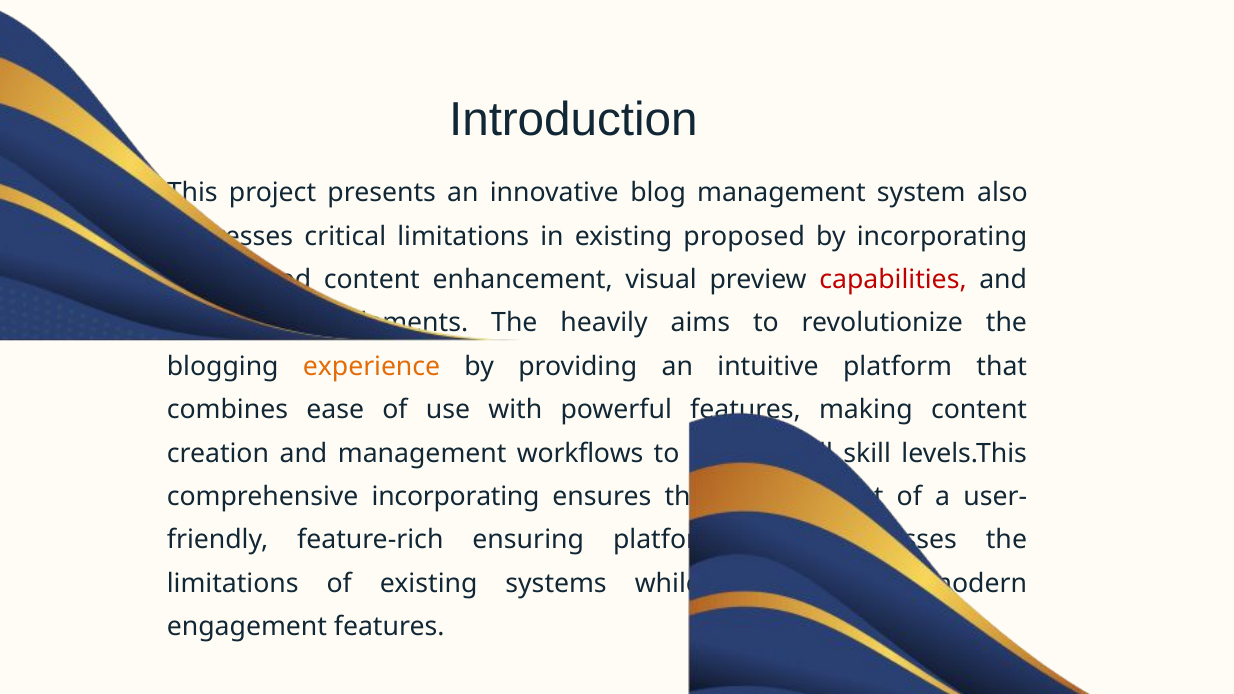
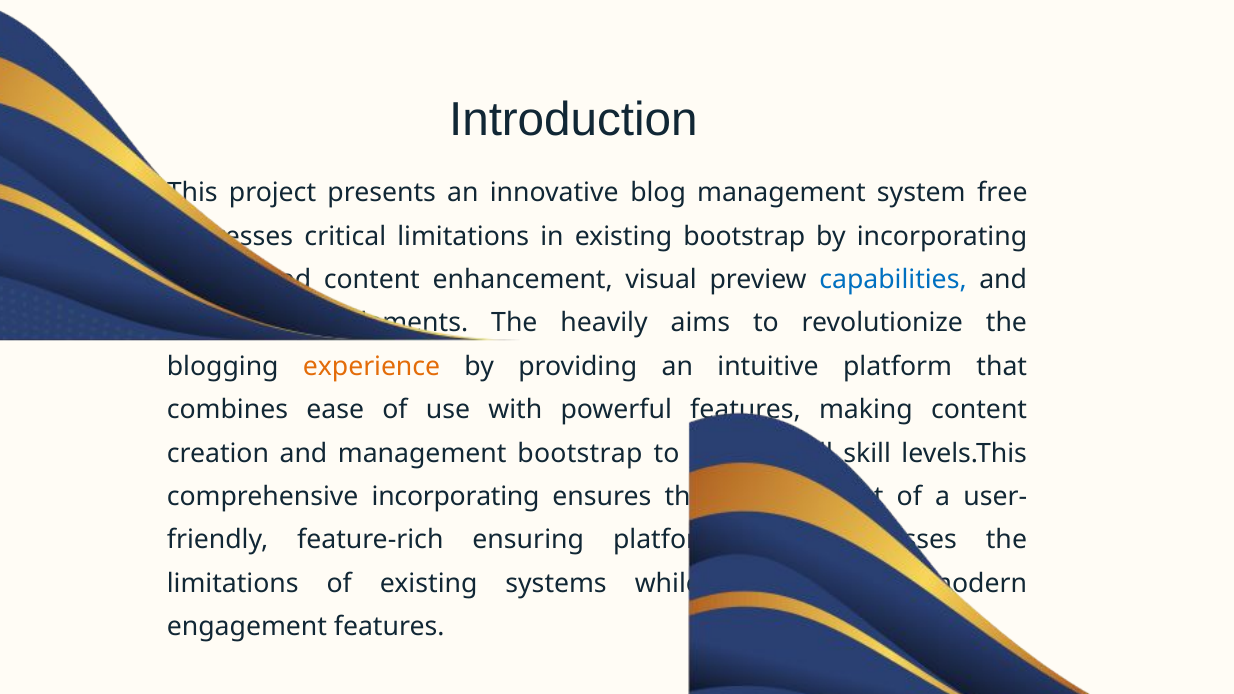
also: also -> free
existing proposed: proposed -> bootstrap
capabilities colour: red -> blue
management workflows: workflows -> bootstrap
